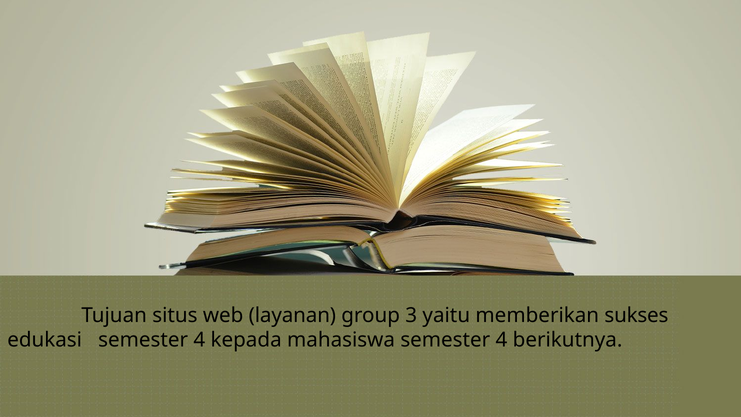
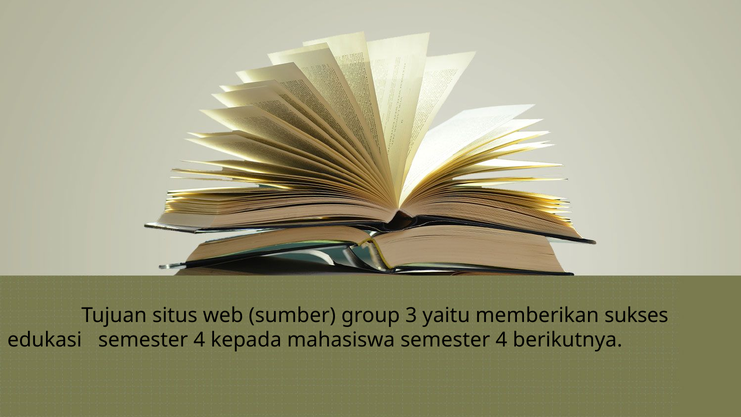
layanan: layanan -> sumber
